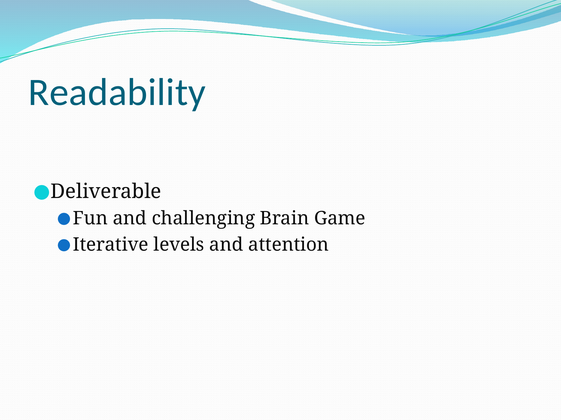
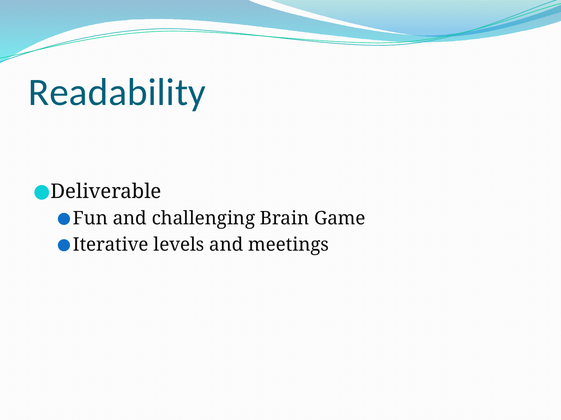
attention: attention -> meetings
